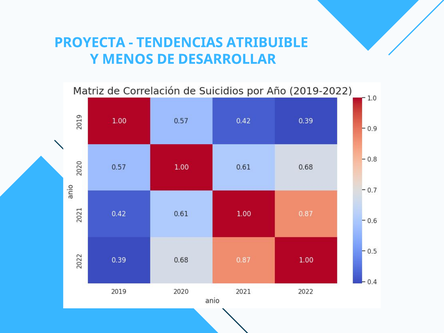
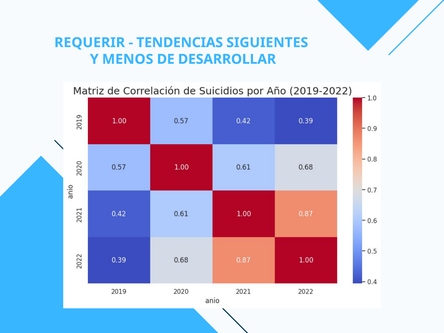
PROYECTA: PROYECTA -> REQUERIR
ATRIBUIBLE: ATRIBUIBLE -> SIGUIENTES
